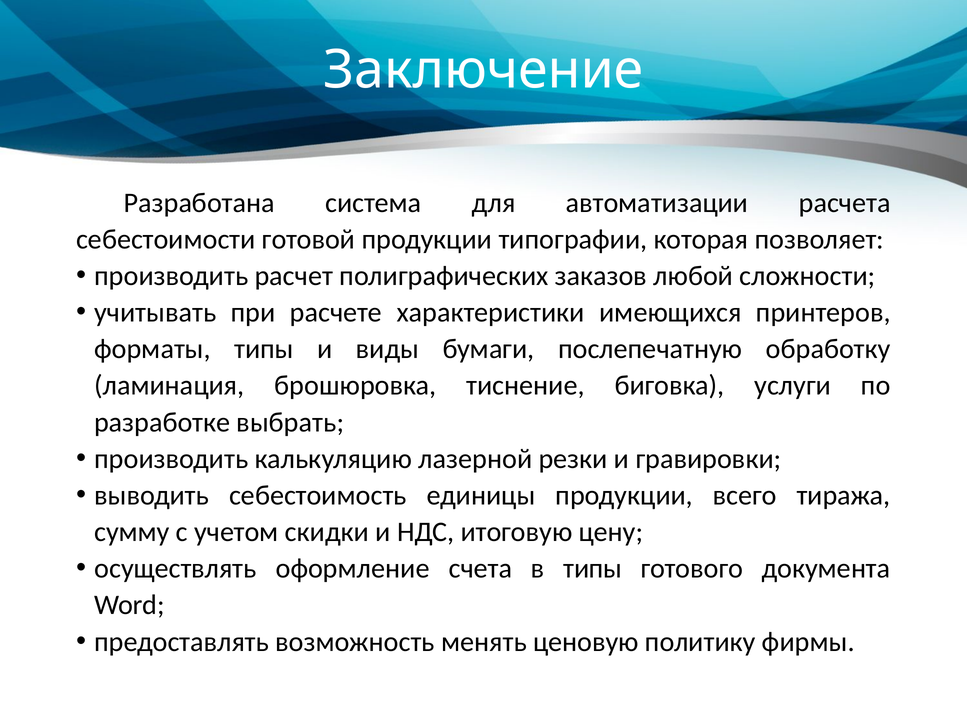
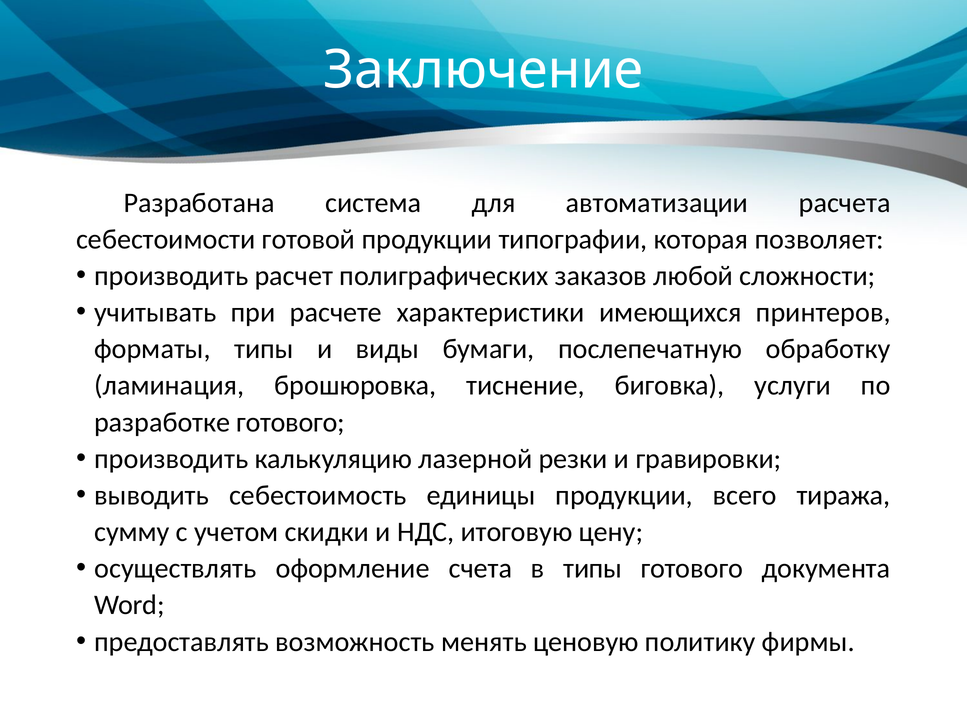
разработке выбрать: выбрать -> готового
